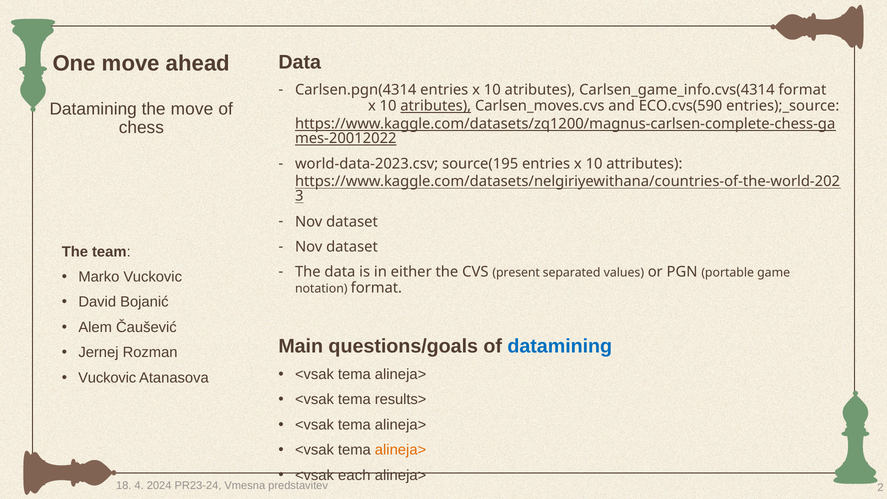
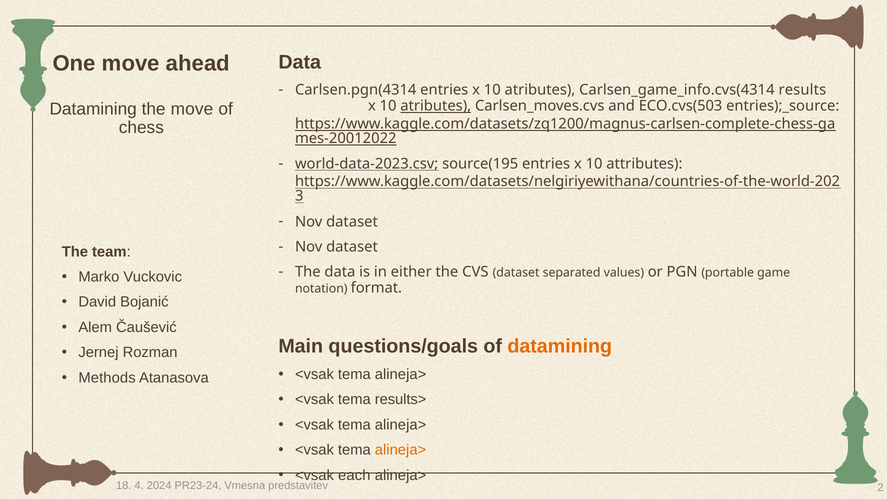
Carlsen_game_info.cvs(4314 format: format -> results
ECO.cvs(590: ECO.cvs(590 -> ECO.cvs(503
world-data-2023.csv underline: none -> present
CVS present: present -> dataset
datamining at (560, 346) colour: blue -> orange
Vuckovic at (107, 378): Vuckovic -> Methods
